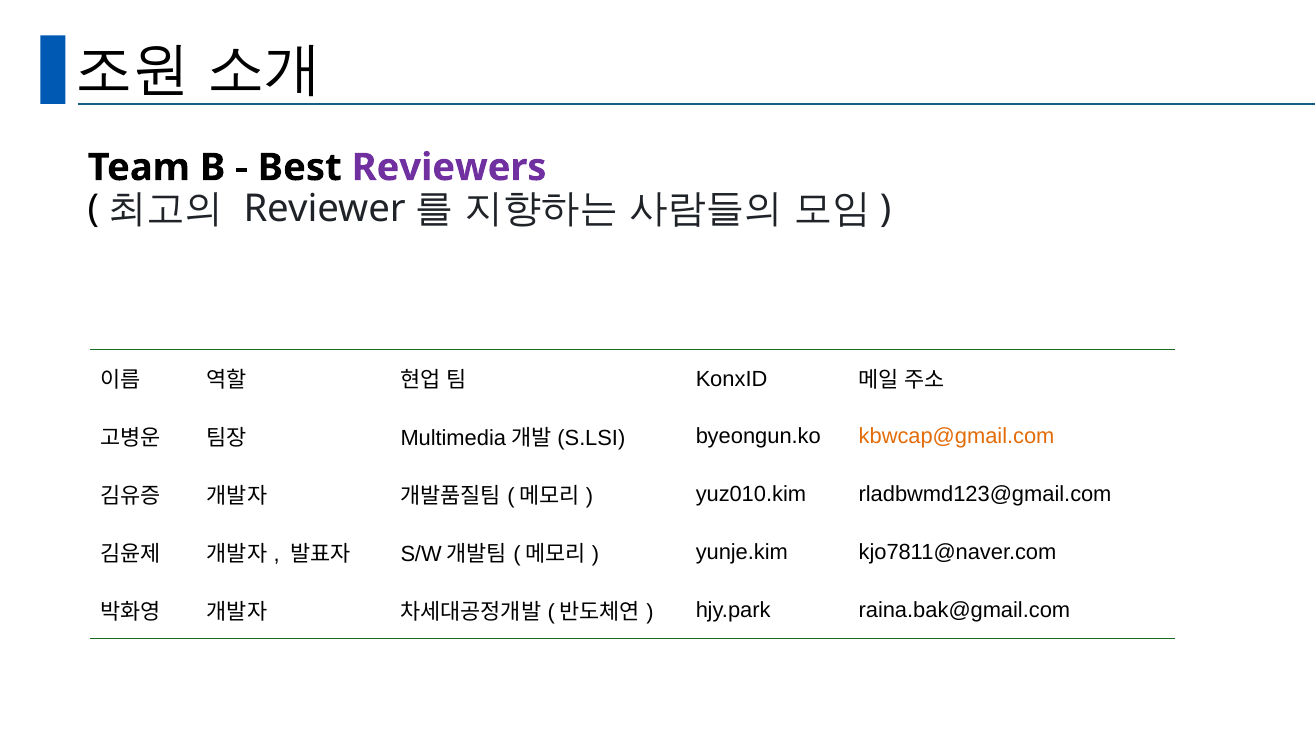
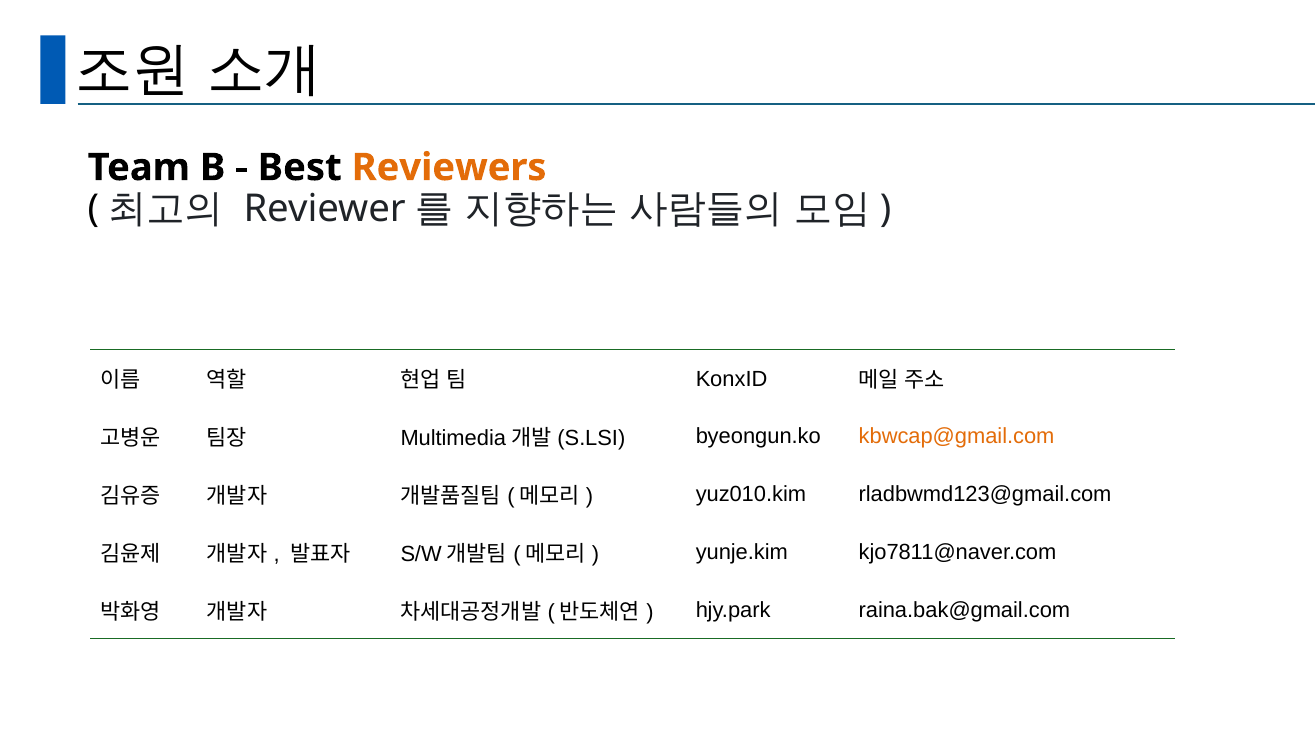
Reviewers colour: purple -> orange
